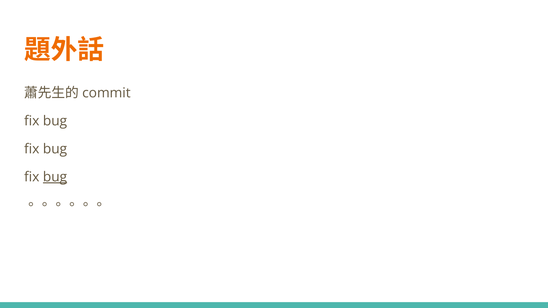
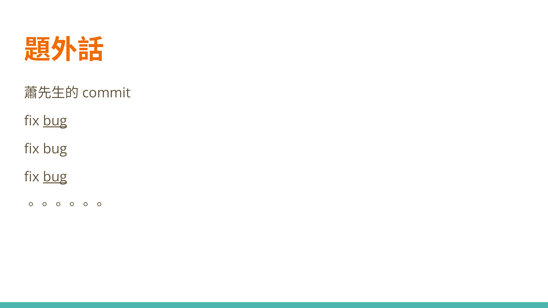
bug at (55, 121) underline: none -> present
